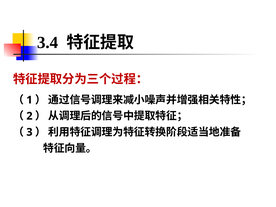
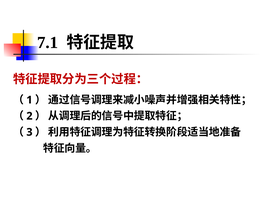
3.4: 3.4 -> 7.1
